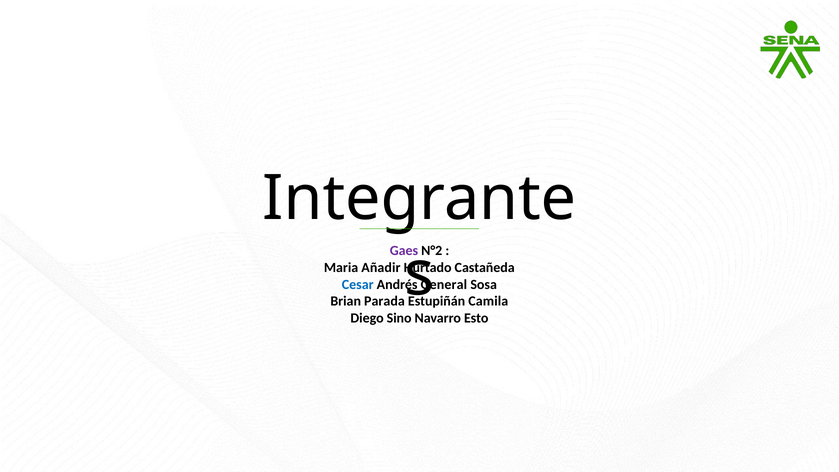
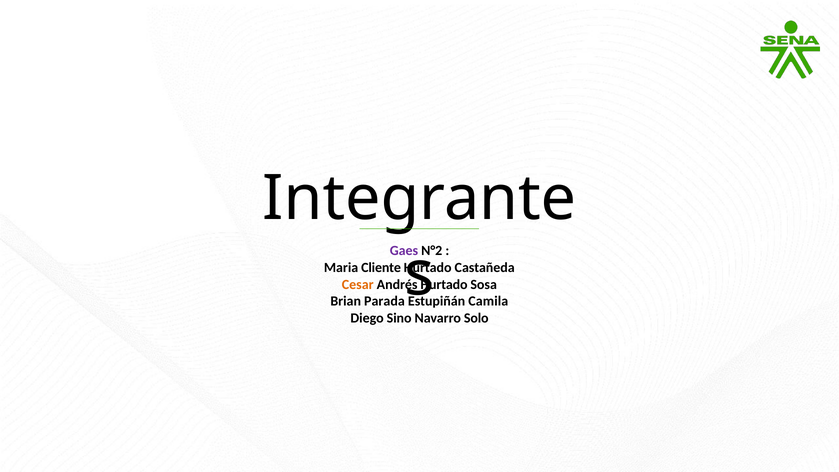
Añadir: Añadir -> Cliente
Cesar colour: blue -> orange
Andrés General: General -> Hurtado
Esto: Esto -> Solo
